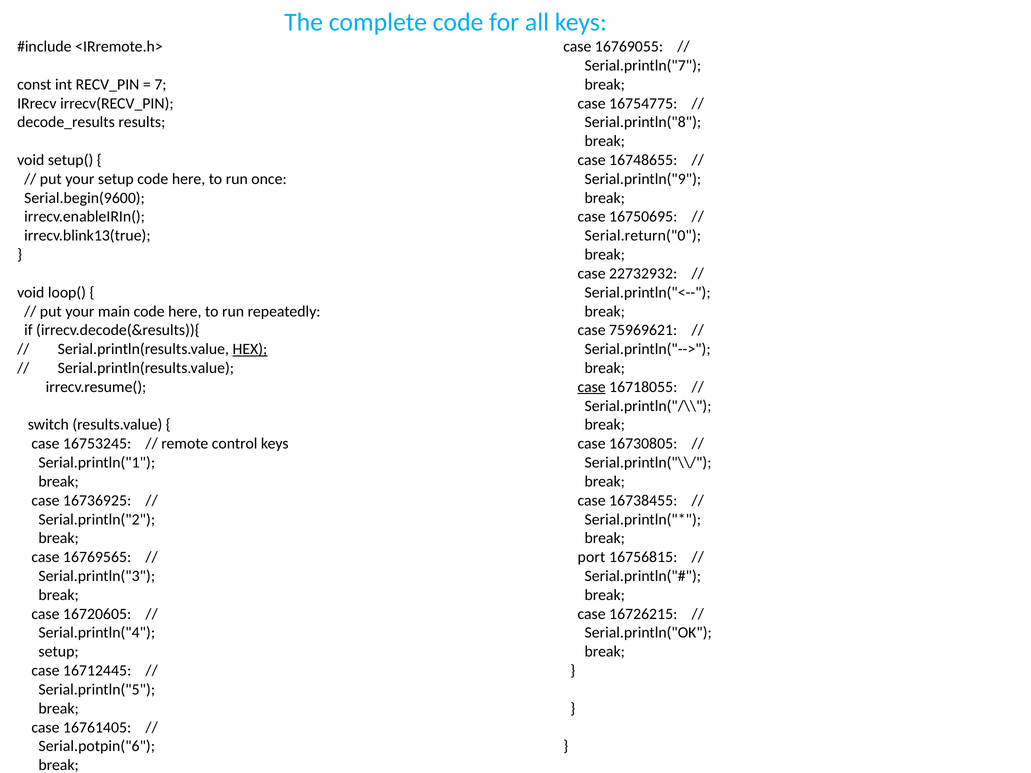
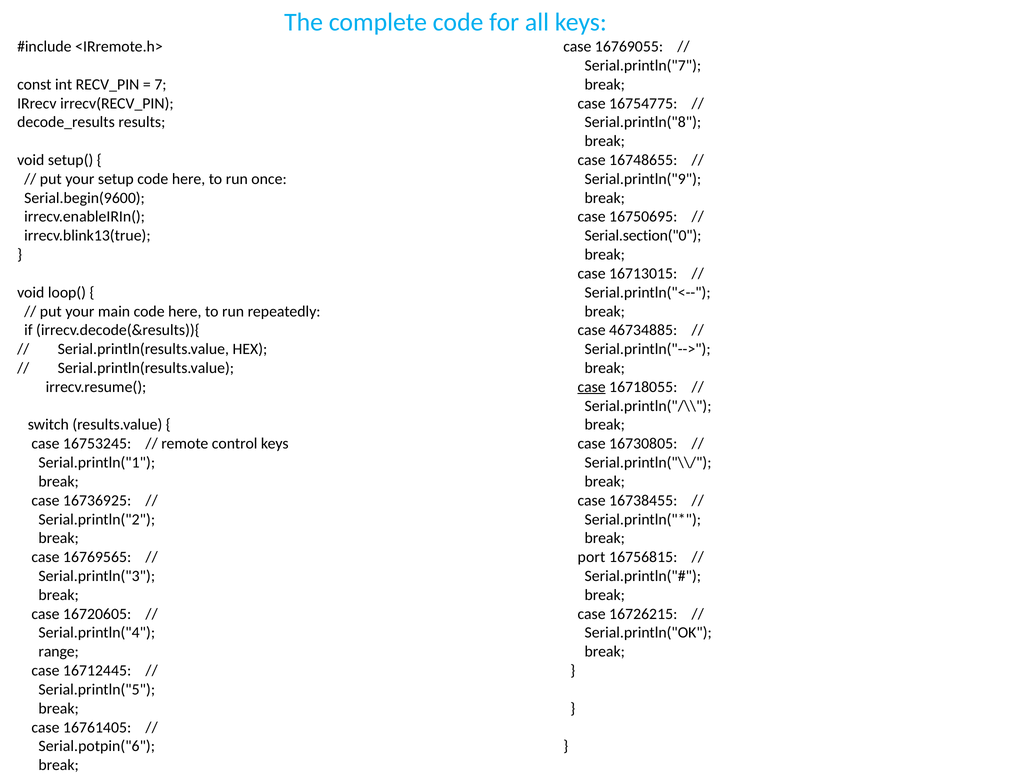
Serial.return("0: Serial.return("0 -> Serial.section("0
22732932: 22732932 -> 16713015
75969621: 75969621 -> 46734885
HEX underline: present -> none
setup at (59, 652): setup -> range
